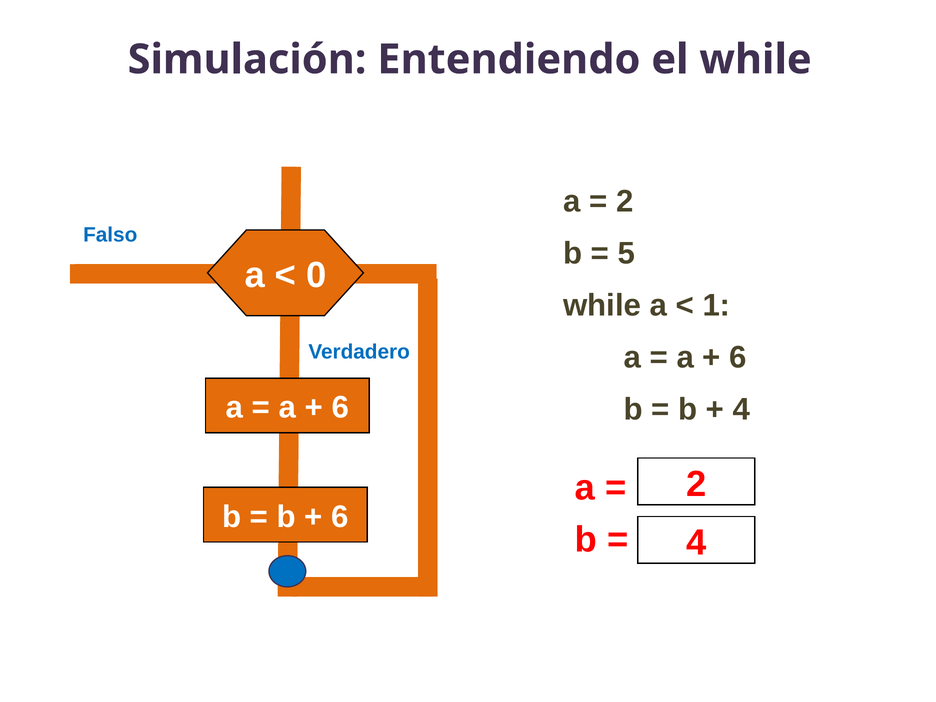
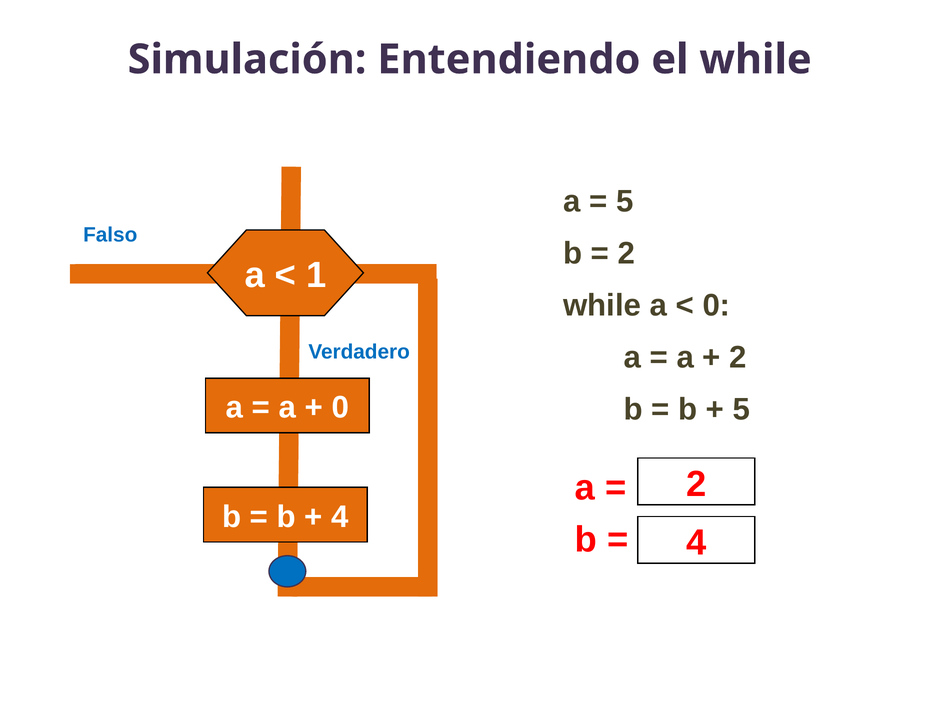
2 at (625, 201): 2 -> 5
5 at (626, 253): 5 -> 2
0: 0 -> 1
1 at (716, 305): 1 -> 0
6 at (738, 357): 6 -> 2
6 at (340, 408): 6 -> 0
4 at (741, 409): 4 -> 5
6 at (340, 517): 6 -> 4
